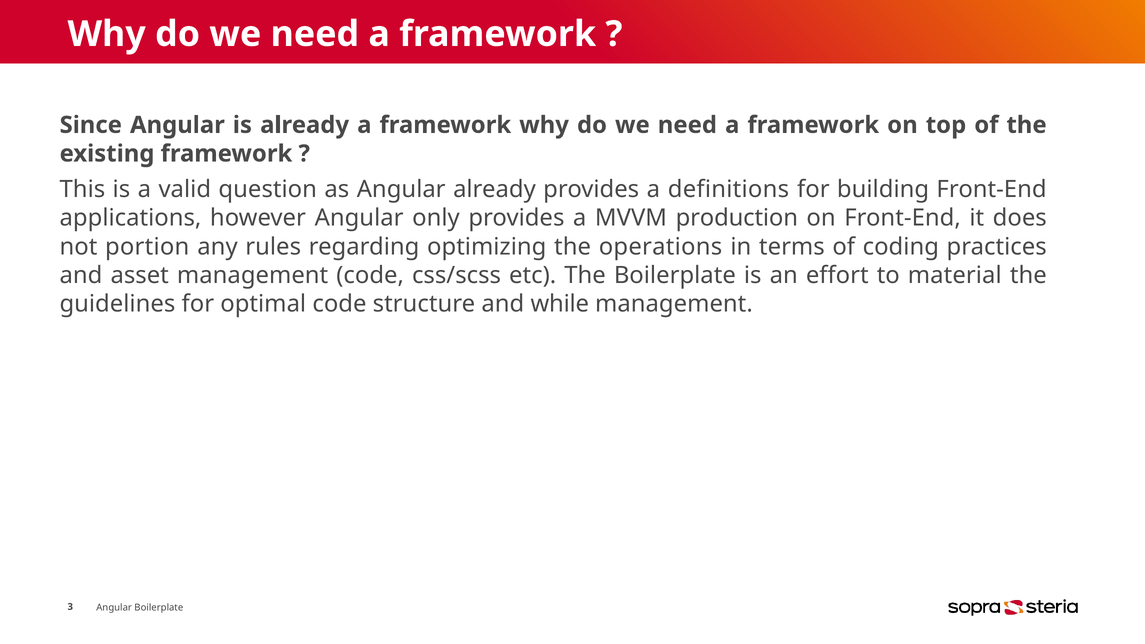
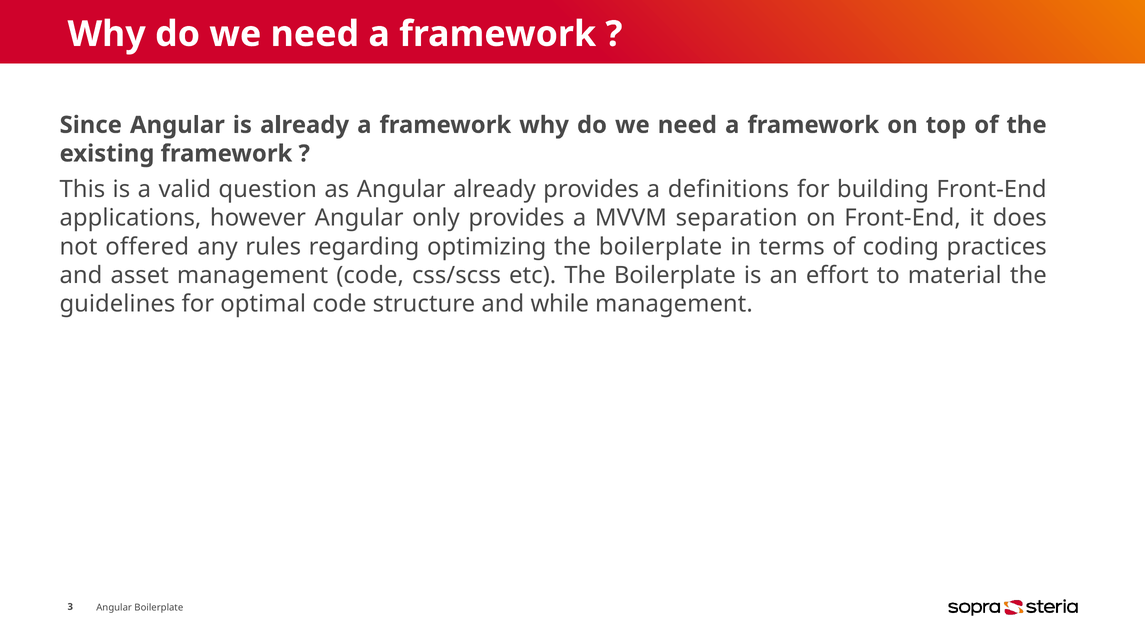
production: production -> separation
portion: portion -> offered
optimizing the operations: operations -> boilerplate
